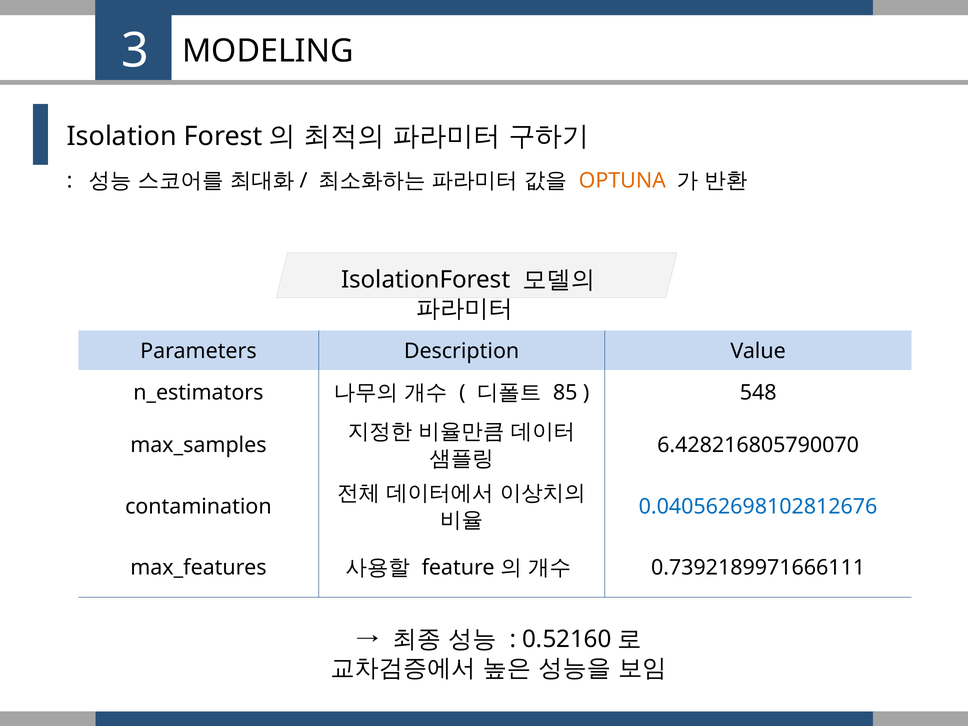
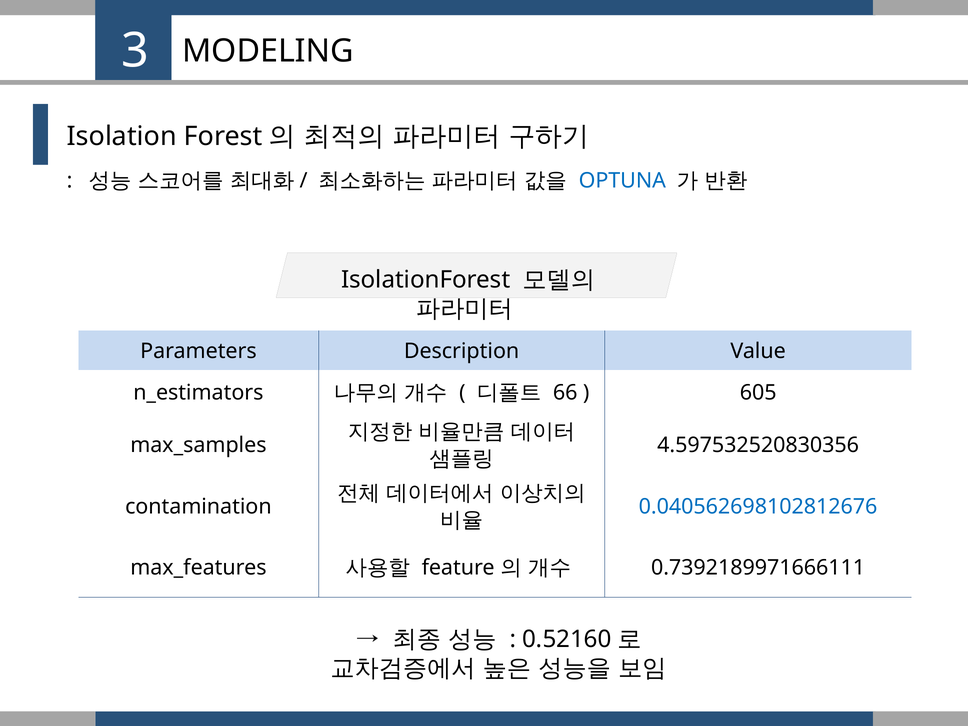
OPTUNA colour: orange -> blue
85: 85 -> 66
548: 548 -> 605
6.428216805790070: 6.428216805790070 -> 4.597532520830356
